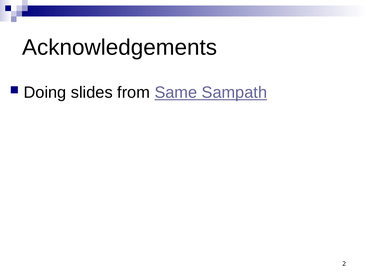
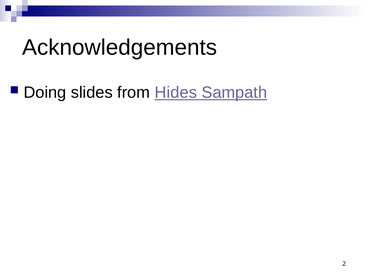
Same: Same -> Hides
